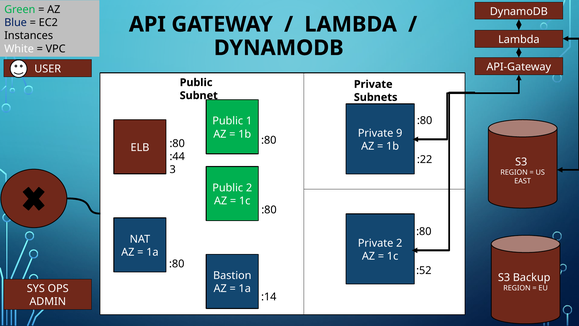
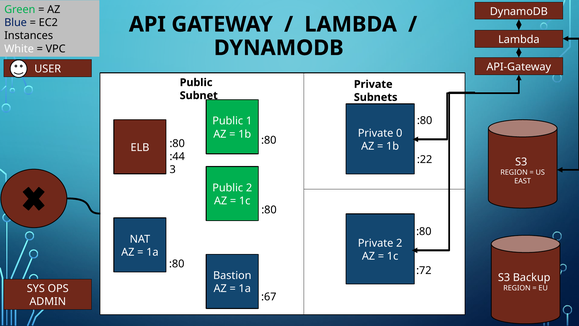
9: 9 -> 0
:52: :52 -> :72
:14: :14 -> :67
